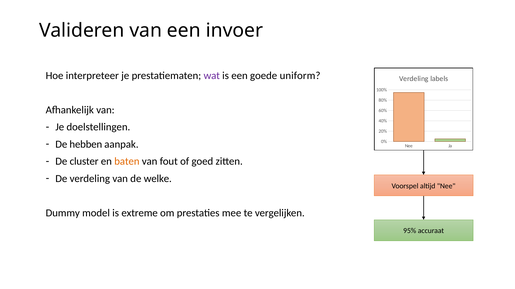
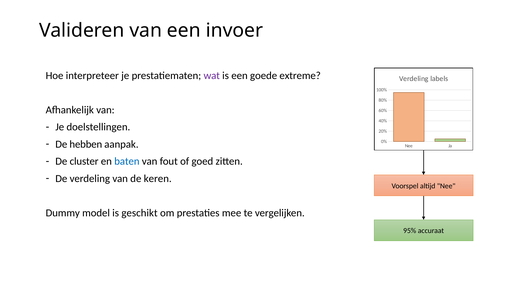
uniform: uniform -> extreme
baten colour: orange -> blue
welke: welke -> keren
extreme: extreme -> geschikt
